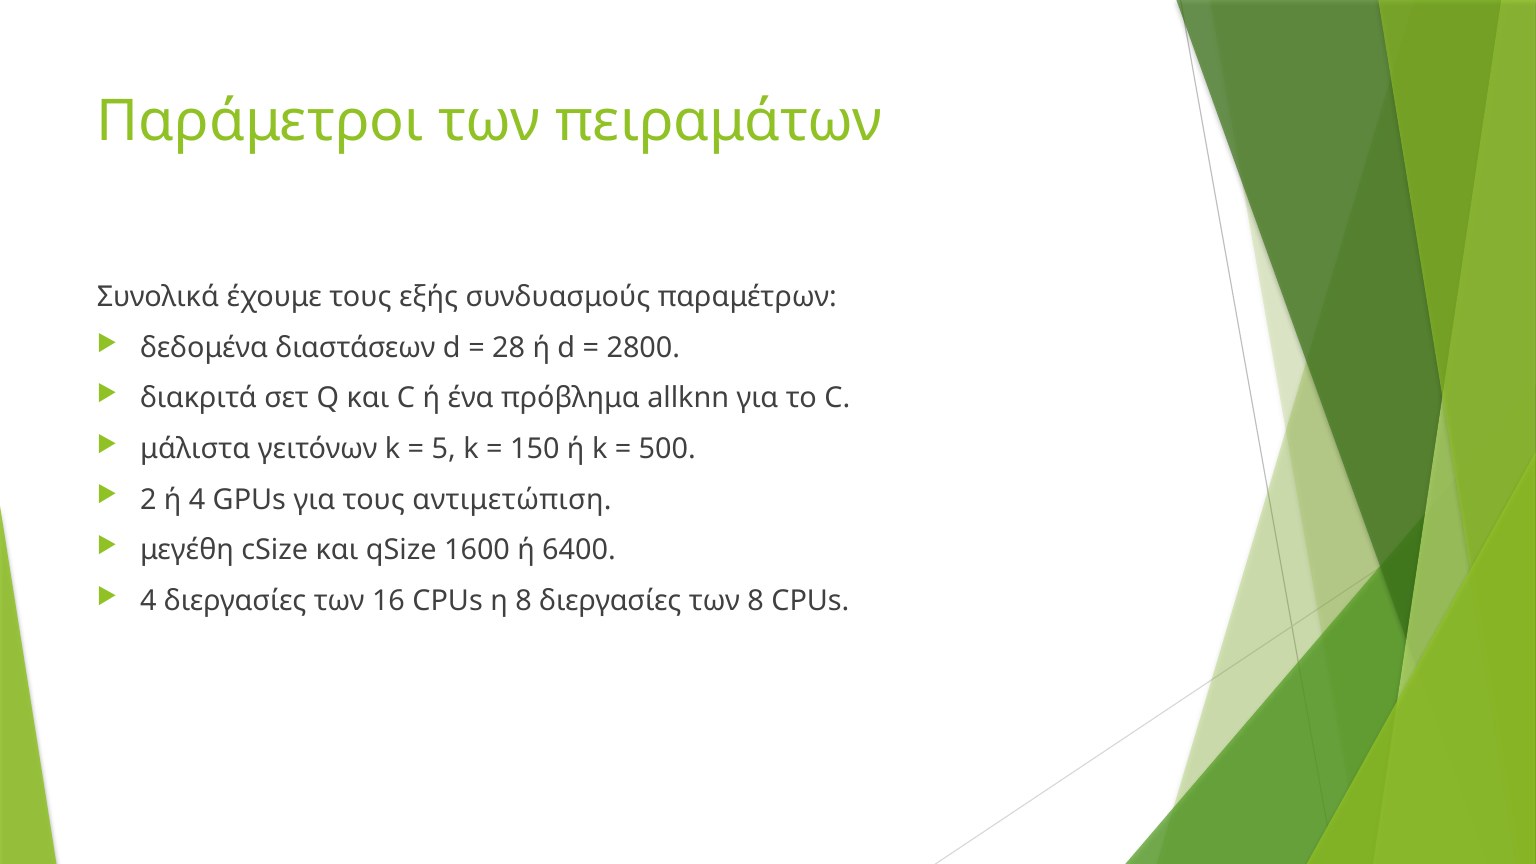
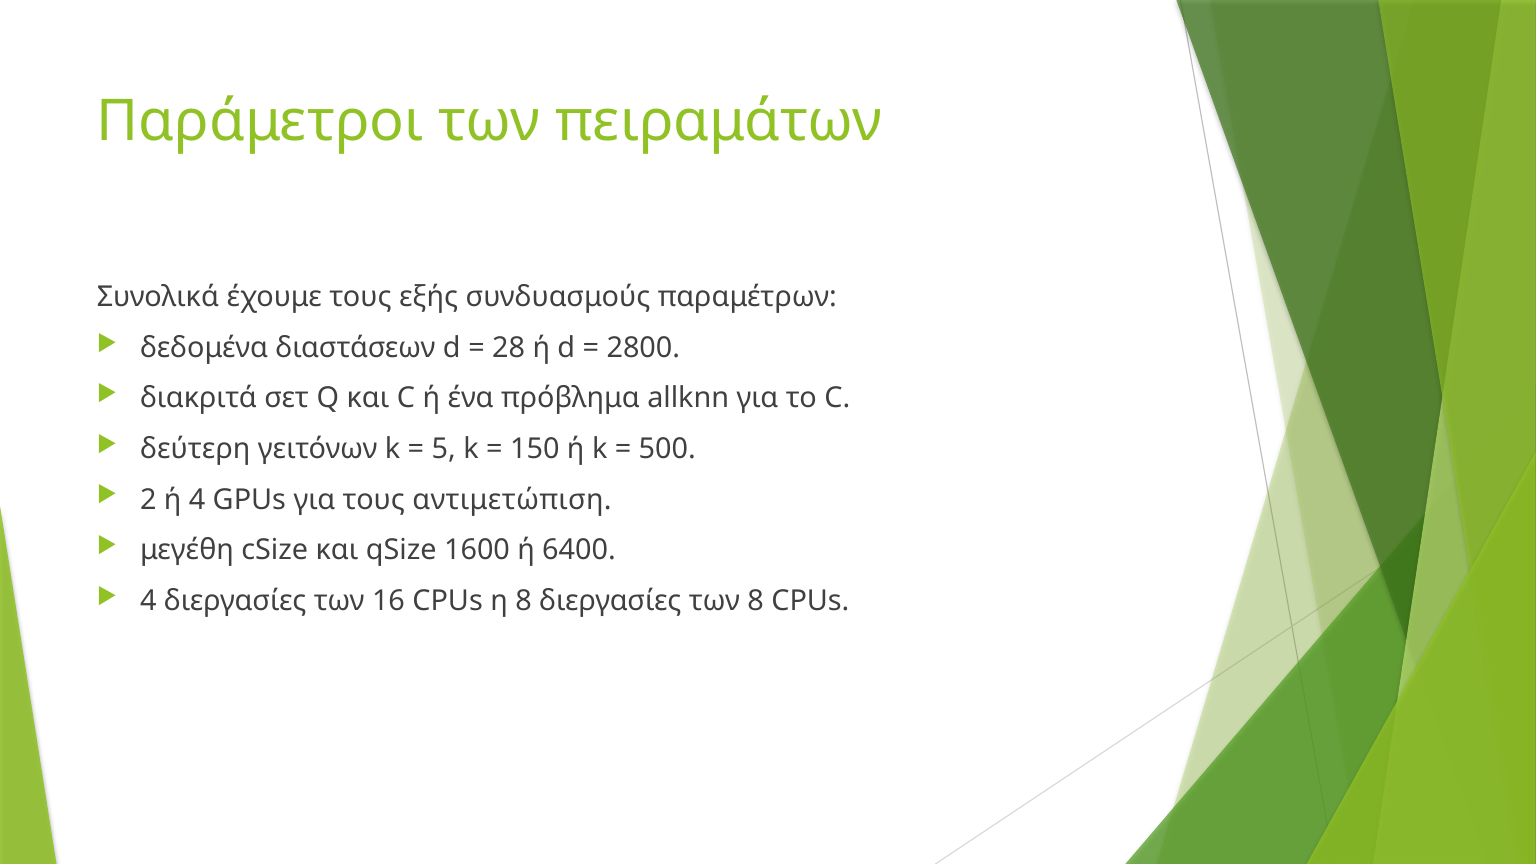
μάλιστα: μάλιστα -> δεύτερη
